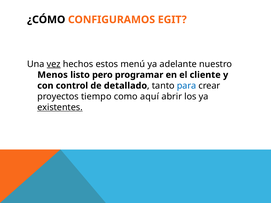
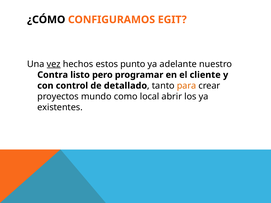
menú: menú -> punto
Menos: Menos -> Contra
para colour: blue -> orange
tiempo: tiempo -> mundo
aquí: aquí -> local
existentes underline: present -> none
